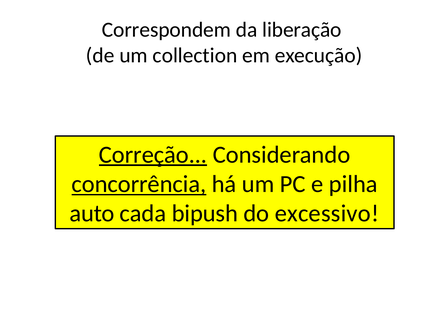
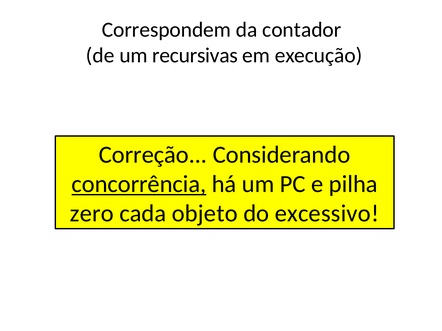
liberação: liberação -> contador
collection: collection -> recursivas
Correção underline: present -> none
auto: auto -> zero
bipush: bipush -> objeto
